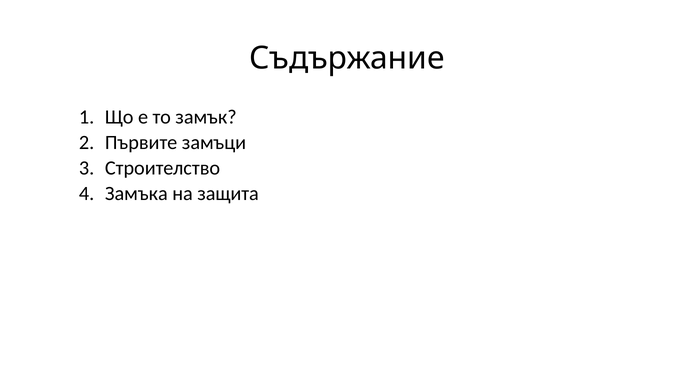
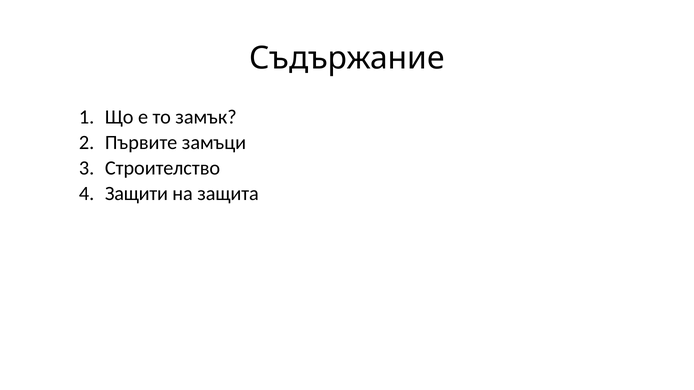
Замъка: Замъка -> Защити
